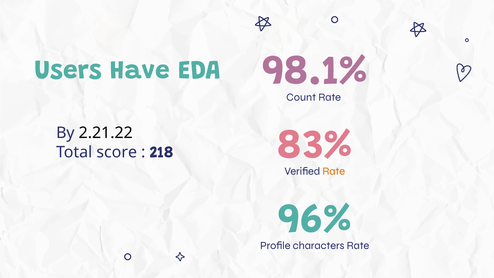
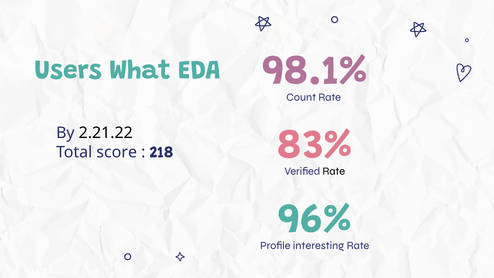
Have: Have -> What
Rate at (334, 171) colour: orange -> black
characters: characters -> interesting
